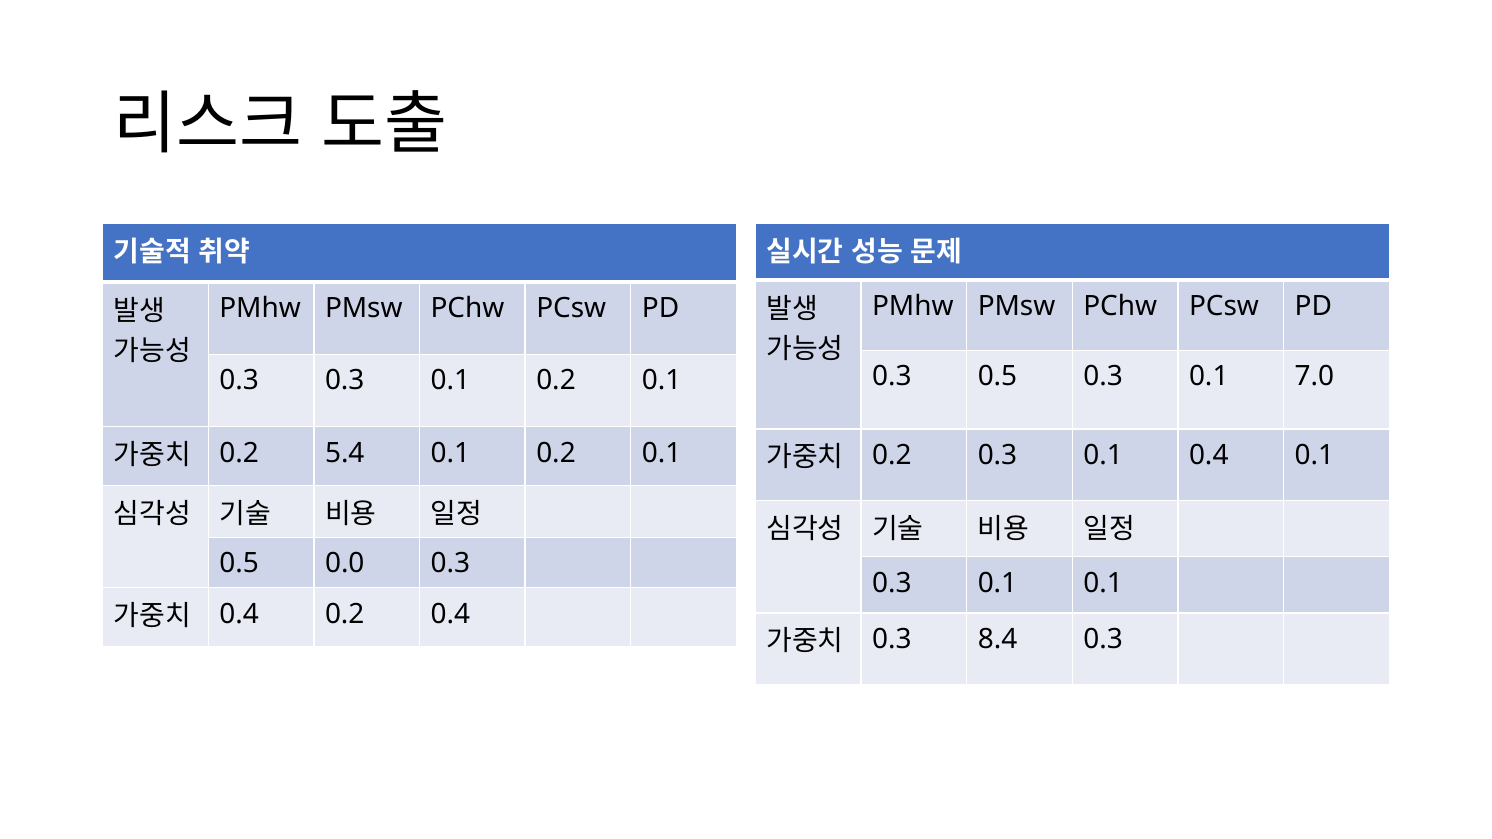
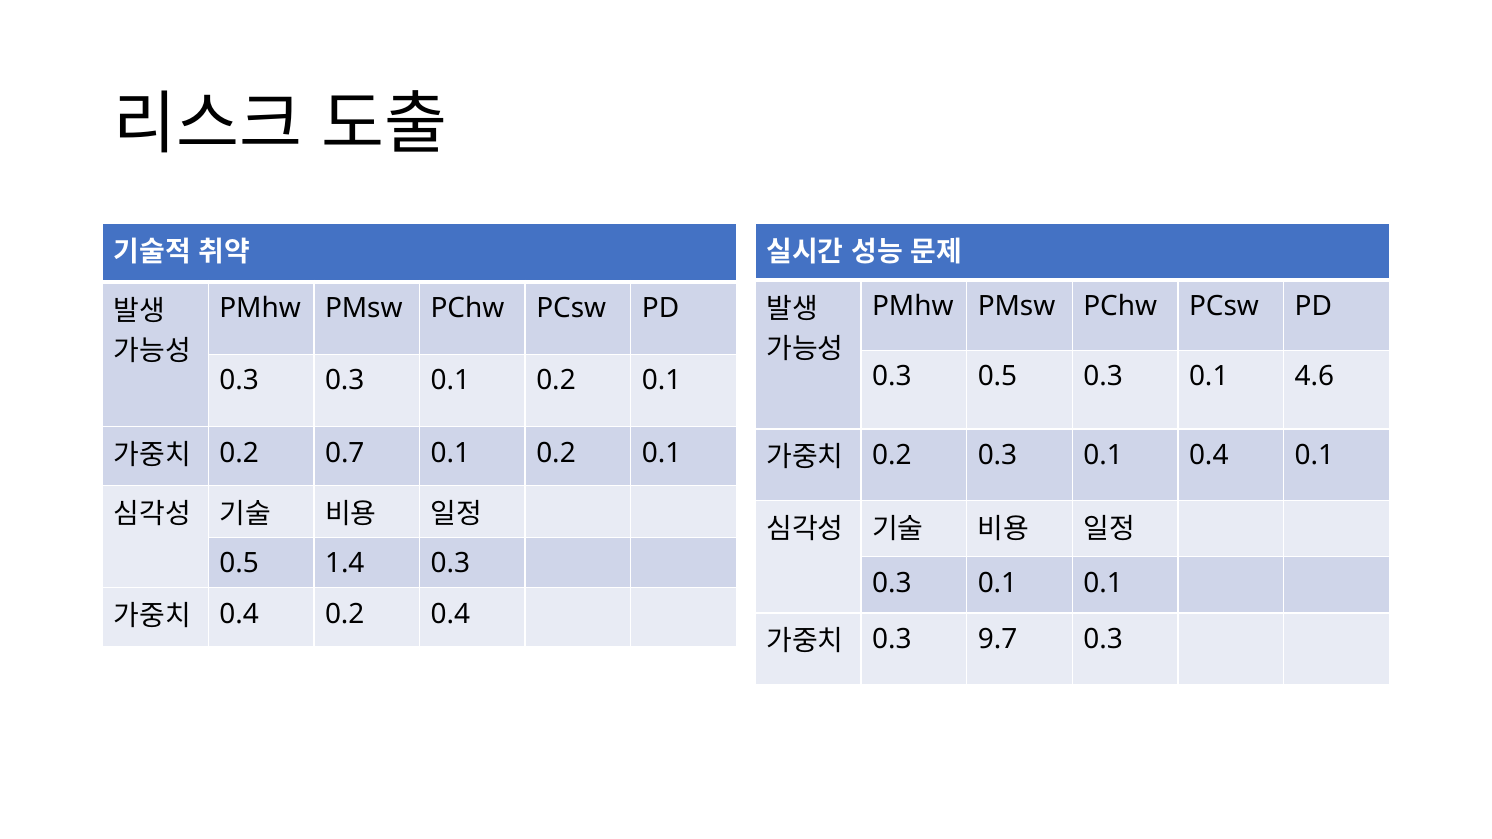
7.0: 7.0 -> 4.6
5.4: 5.4 -> 0.7
0.0: 0.0 -> 1.4
8.4: 8.4 -> 9.7
